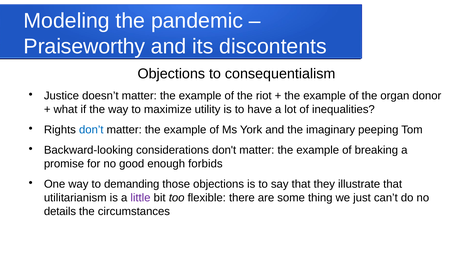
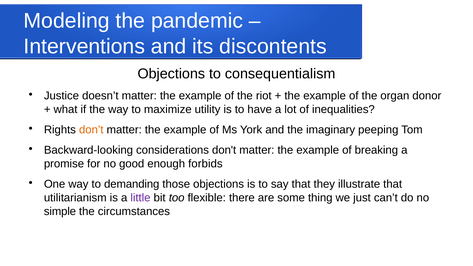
Praiseworthy: Praiseworthy -> Interventions
don’t colour: blue -> orange
details: details -> simple
